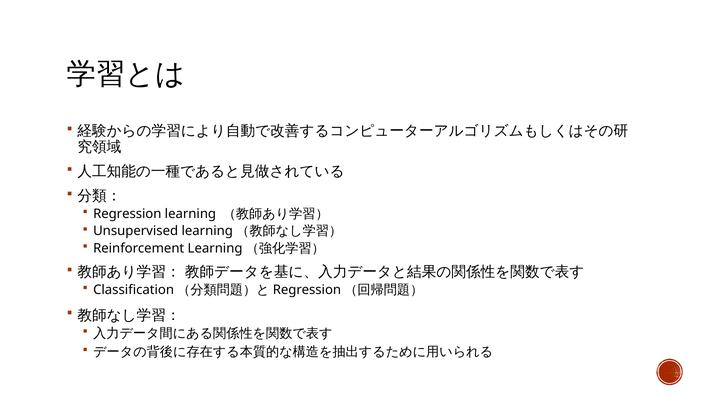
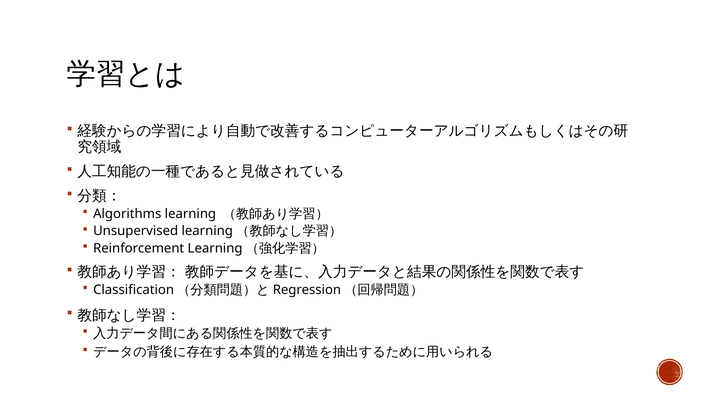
Regression: Regression -> Algorithms
